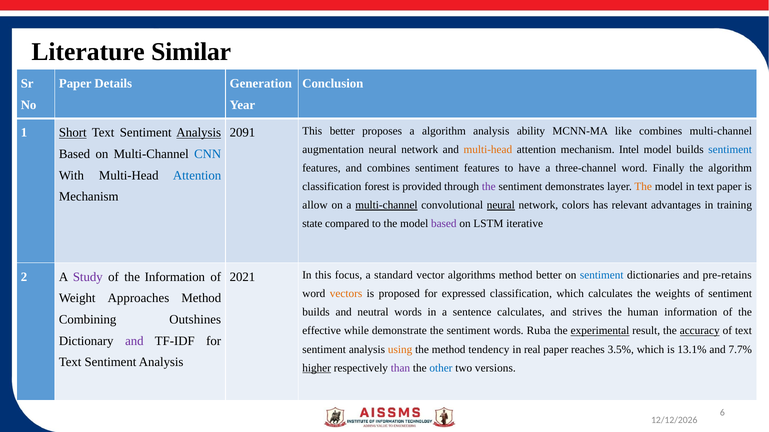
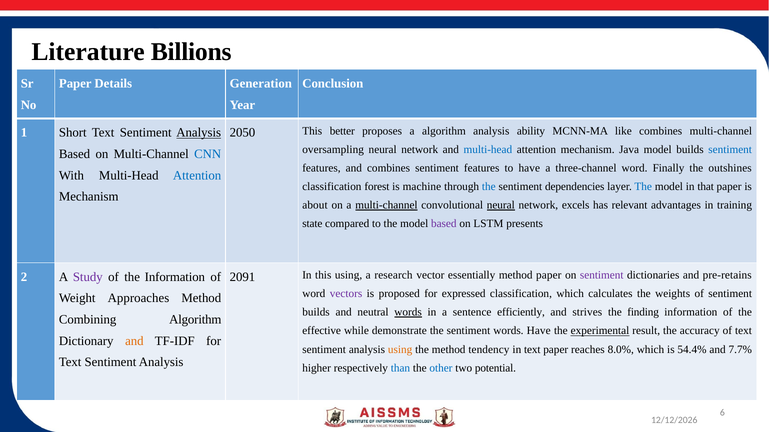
Similar: Similar -> Billions
Short underline: present -> none
2091: 2091 -> 2050
augmentation: augmentation -> oversampling
multi-head at (488, 150) colour: orange -> blue
Intel: Intel -> Java
the algorithm: algorithm -> outshines
provided: provided -> machine
the at (489, 187) colour: purple -> blue
demonstrates: demonstrates -> dependencies
The at (643, 187) colour: orange -> blue
in text: text -> that
allow: allow -> about
colors: colors -> excels
iterative: iterative -> presents
2021: 2021 -> 2091
this focus: focus -> using
standard: standard -> research
algorithms: algorithms -> essentially
method better: better -> paper
sentiment at (602, 275) colour: blue -> purple
vectors colour: orange -> purple
words at (408, 313) underline: none -> present
sentence calculates: calculates -> efficiently
human: human -> finding
Combining Outshines: Outshines -> Algorithm
words Ruba: Ruba -> Have
accuracy underline: present -> none
and at (134, 341) colour: purple -> orange
in real: real -> text
3.5%: 3.5% -> 8.0%
13.1%: 13.1% -> 54.4%
higher underline: present -> none
than colour: purple -> blue
versions: versions -> potential
